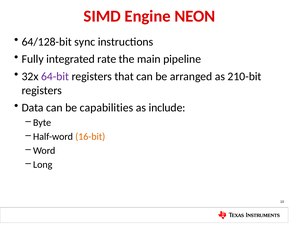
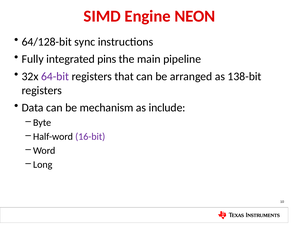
rate: rate -> pins
210-bit: 210-bit -> 138-bit
capabilities: capabilities -> mechanism
16-bit colour: orange -> purple
